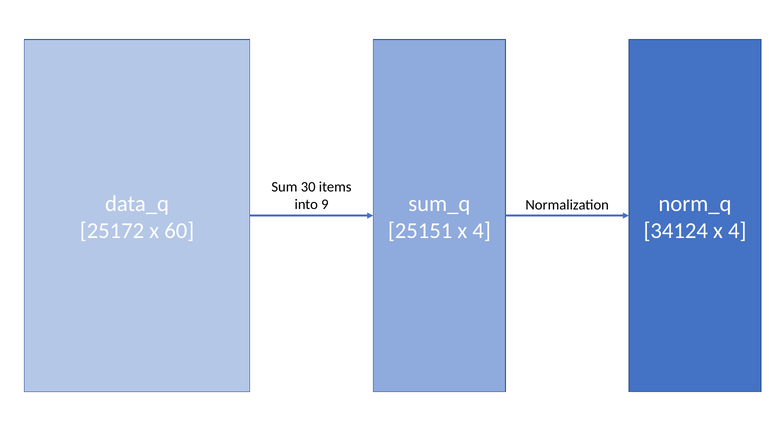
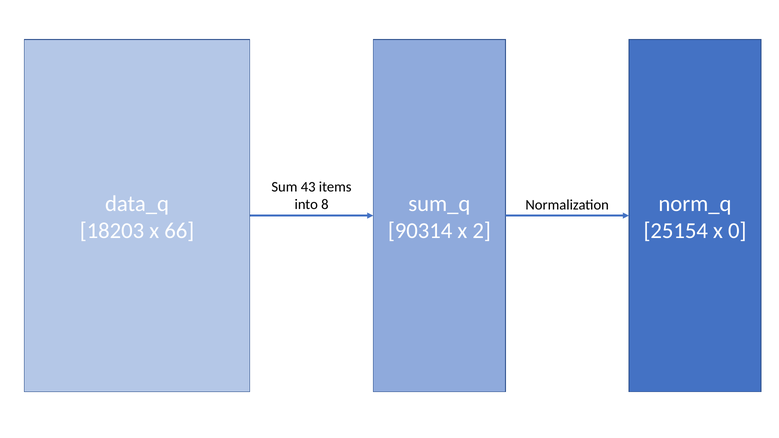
30: 30 -> 43
9: 9 -> 8
25172: 25172 -> 18203
60: 60 -> 66
25151: 25151 -> 90314
4 at (482, 231): 4 -> 2
34124: 34124 -> 25154
4 at (737, 231): 4 -> 0
